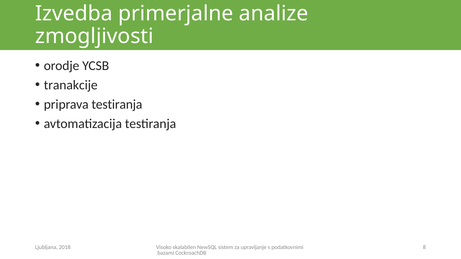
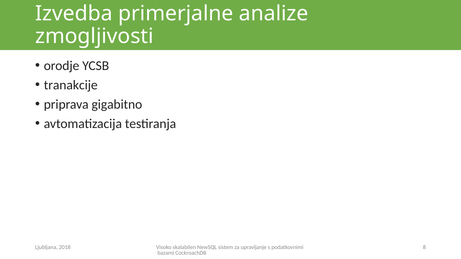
priprava testiranja: testiranja -> gigabitno
